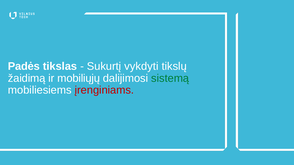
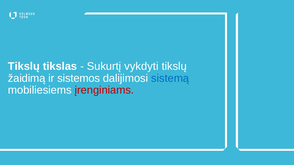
Padės at (24, 67): Padės -> Tikslų
mobiliųjų: mobiliųjų -> sistemos
sistemą colour: green -> blue
